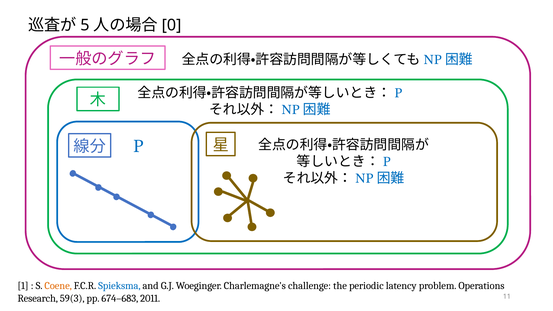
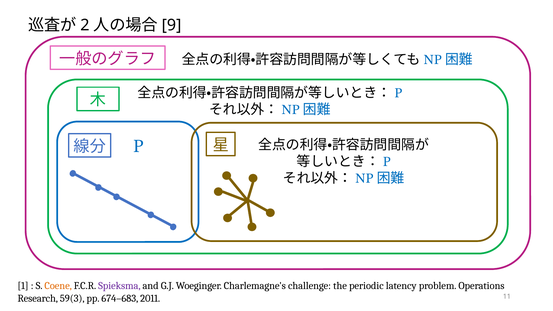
5: 5 -> 2
0: 0 -> 9
Spieksma colour: blue -> purple
